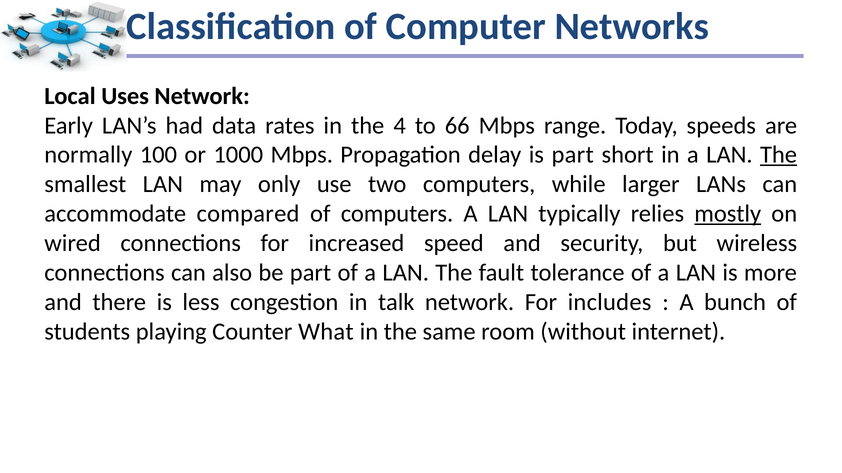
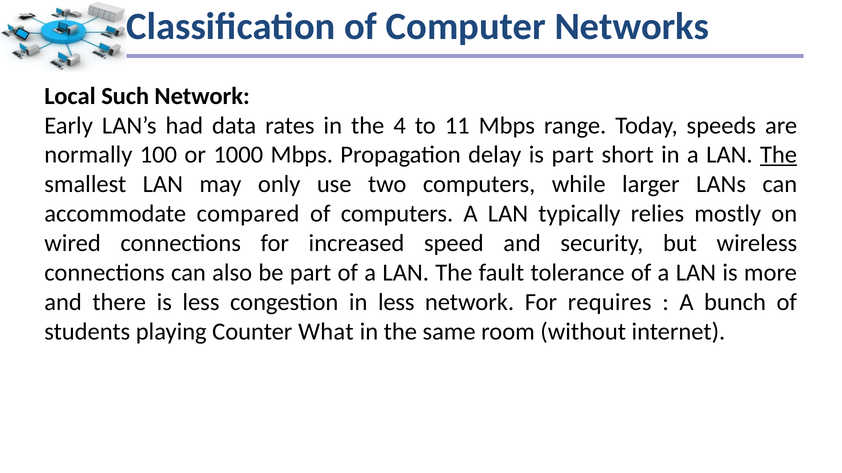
Uses: Uses -> Such
66: 66 -> 11
mostly underline: present -> none
in talk: talk -> less
includes: includes -> requires
